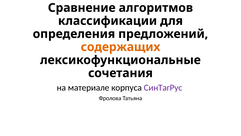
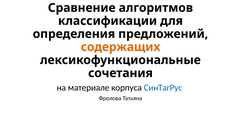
СинТагРус colour: purple -> blue
